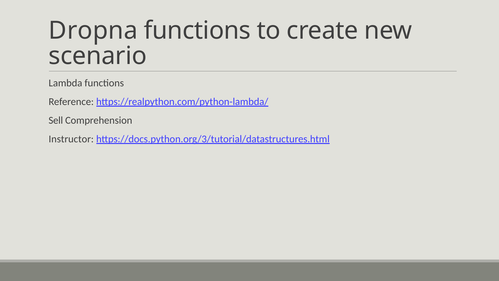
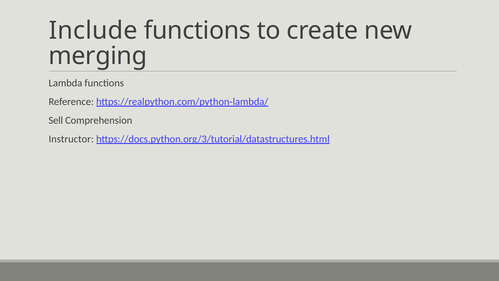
Dropna: Dropna -> Include
scenario: scenario -> merging
